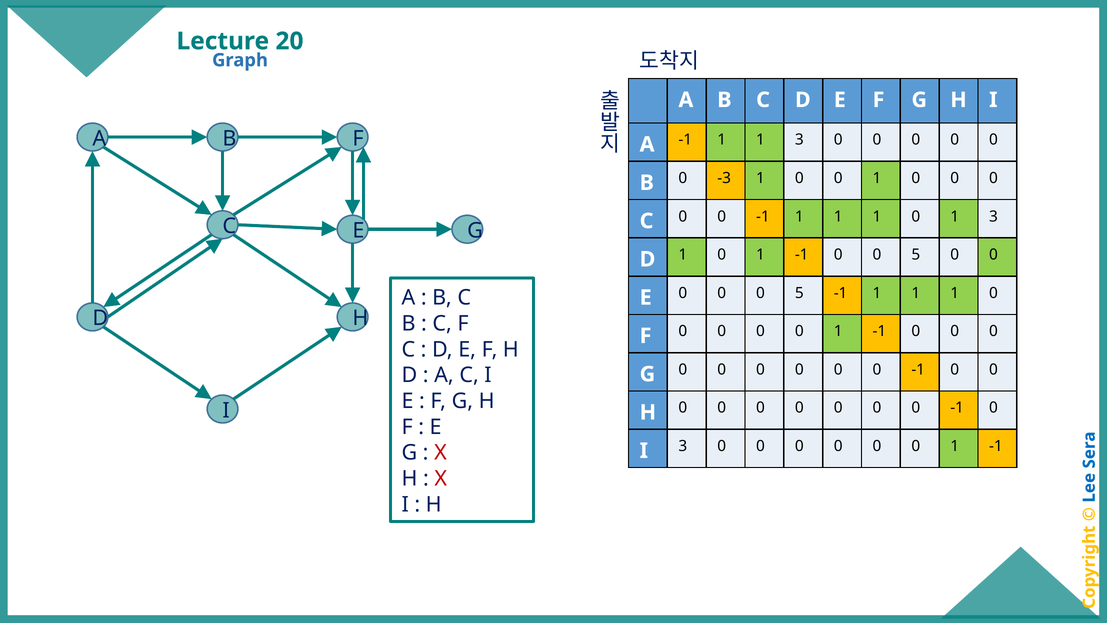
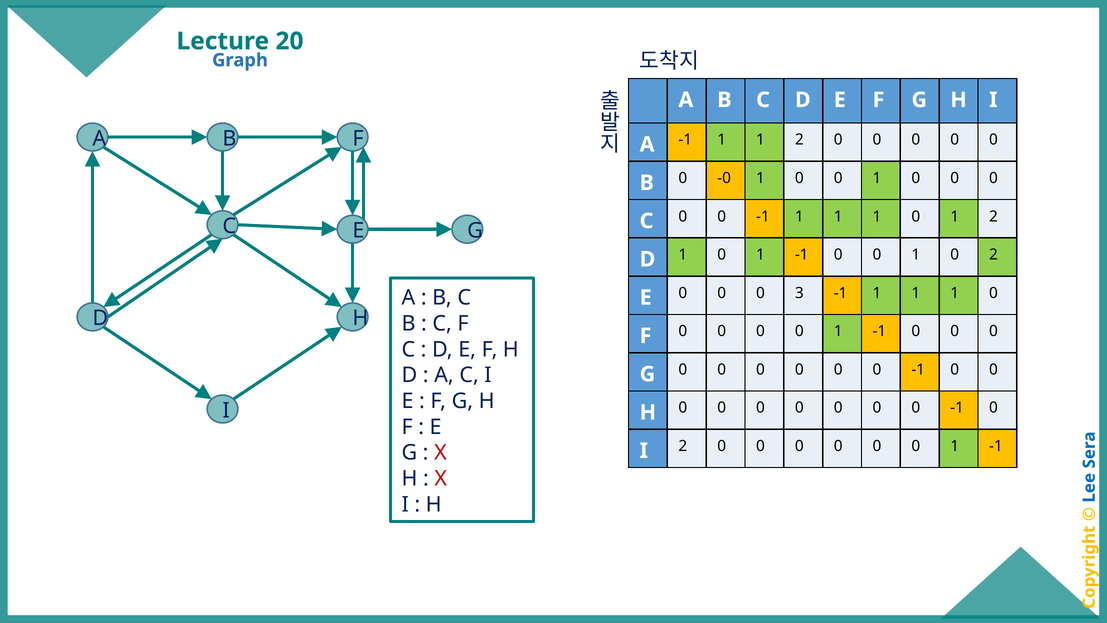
1 1 3: 3 -> 2
-3: -3 -> -0
0 1 3: 3 -> 2
-1 0 0 5: 5 -> 1
0 at (994, 255): 0 -> 2
0 0 0 5: 5 -> 3
I 3: 3 -> 2
